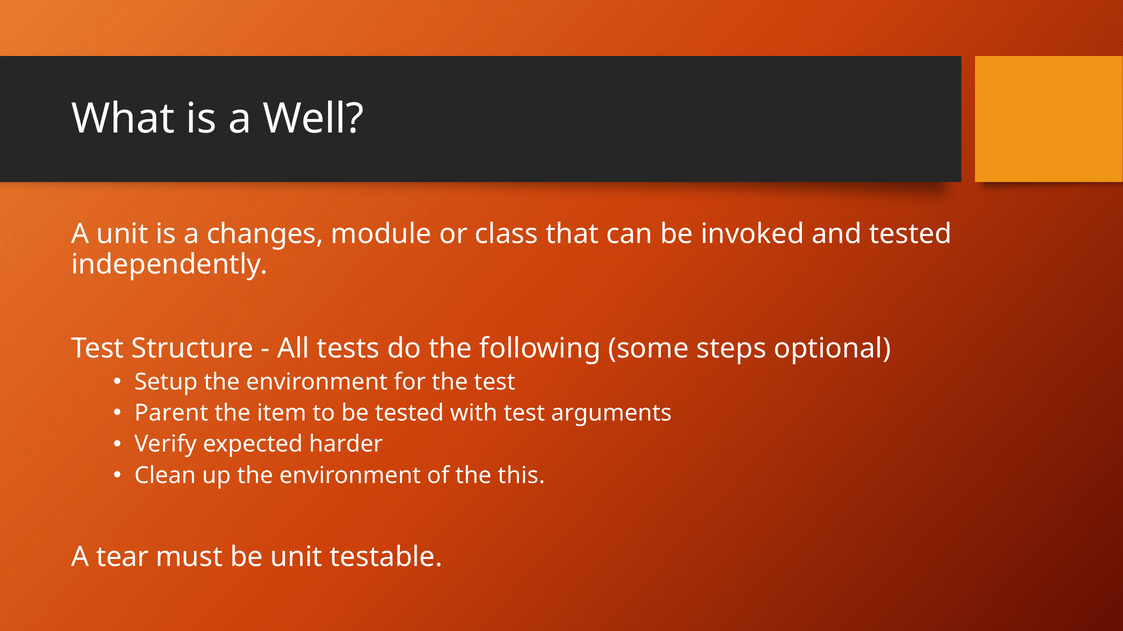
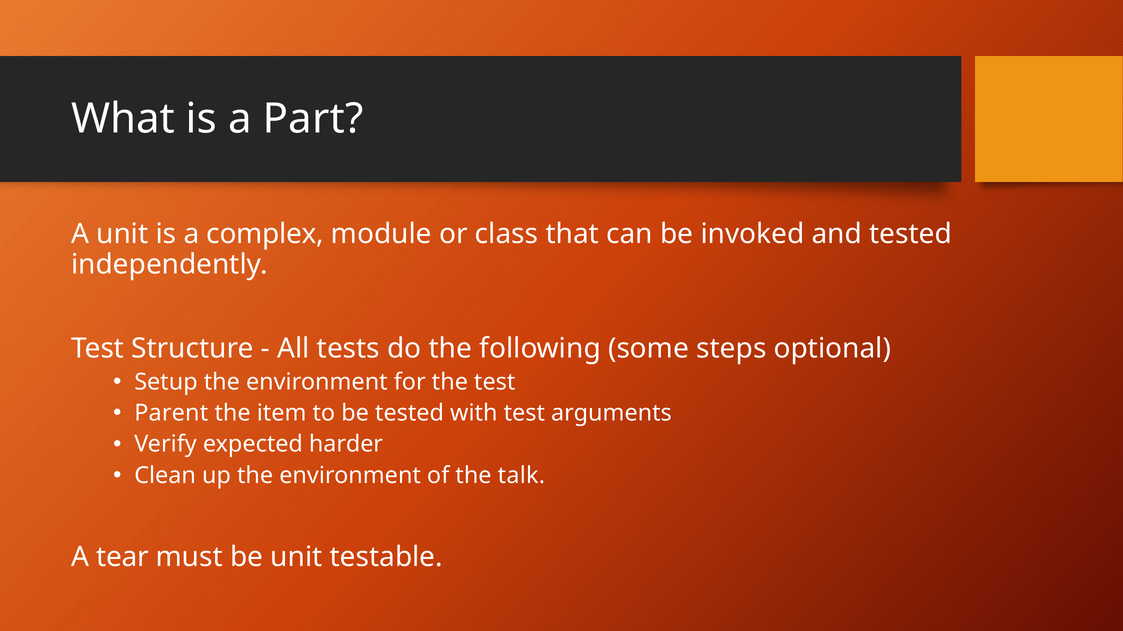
Well: Well -> Part
changes: changes -> complex
this: this -> talk
